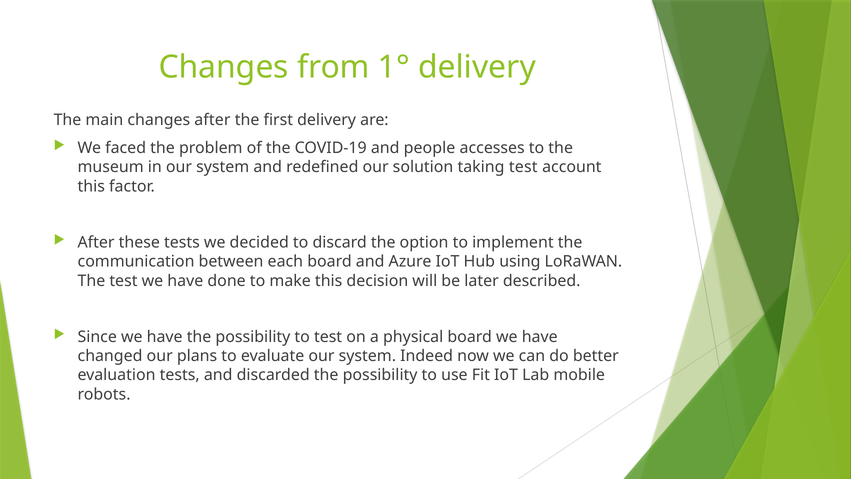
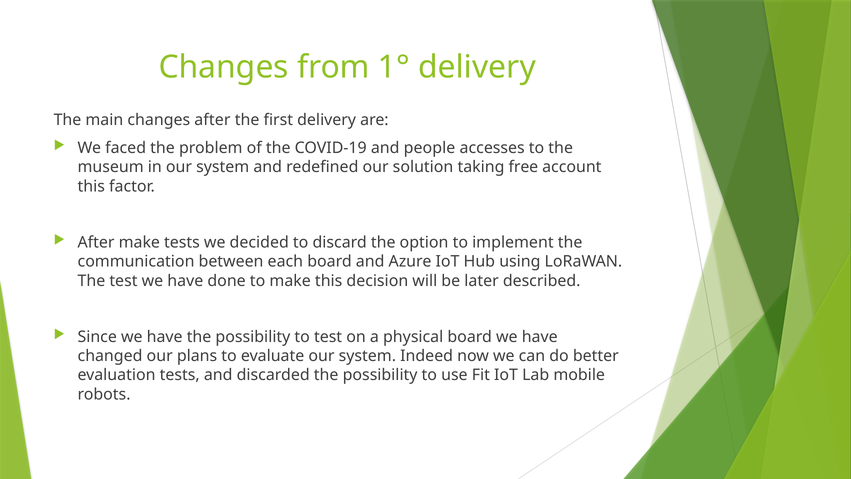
taking test: test -> free
After these: these -> make
